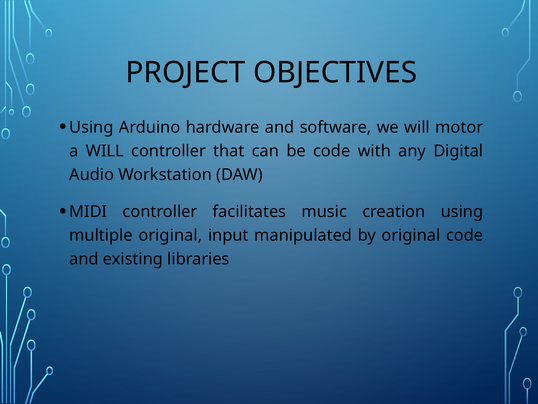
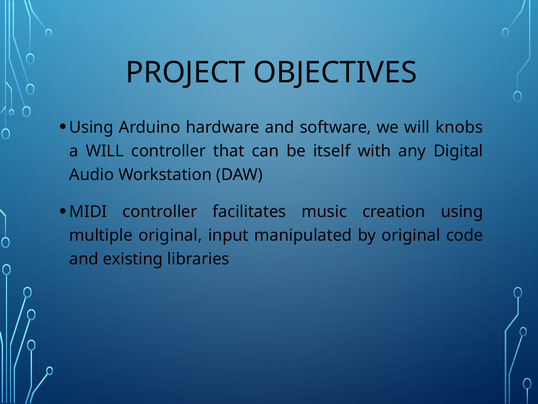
motor: motor -> knobs
be code: code -> itself
